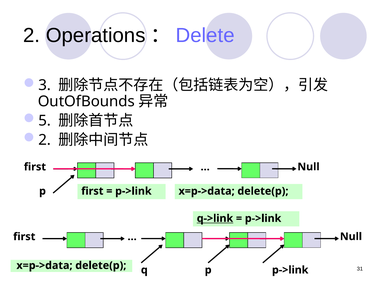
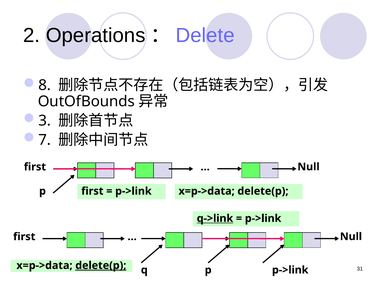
3: 3 -> 8
5: 5 -> 3
2 at (45, 140): 2 -> 7
delete(p at (101, 266) underline: none -> present
